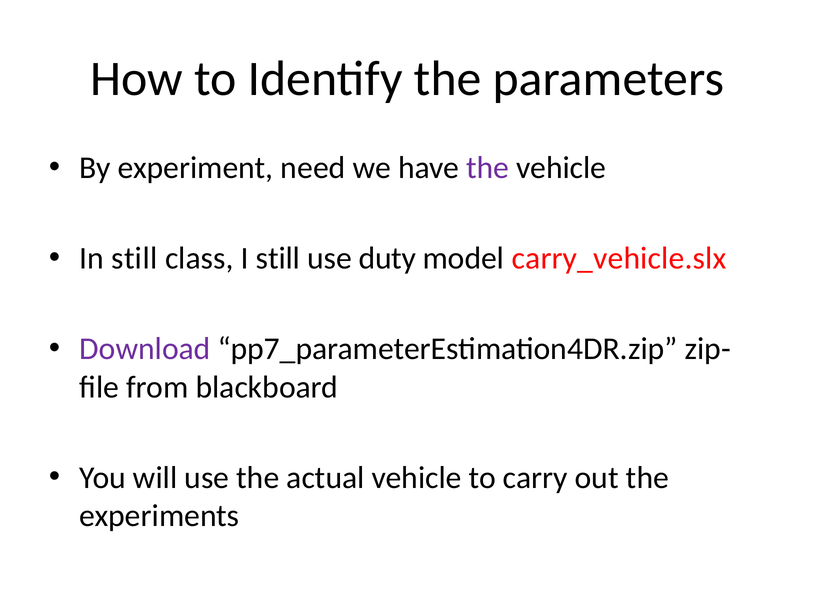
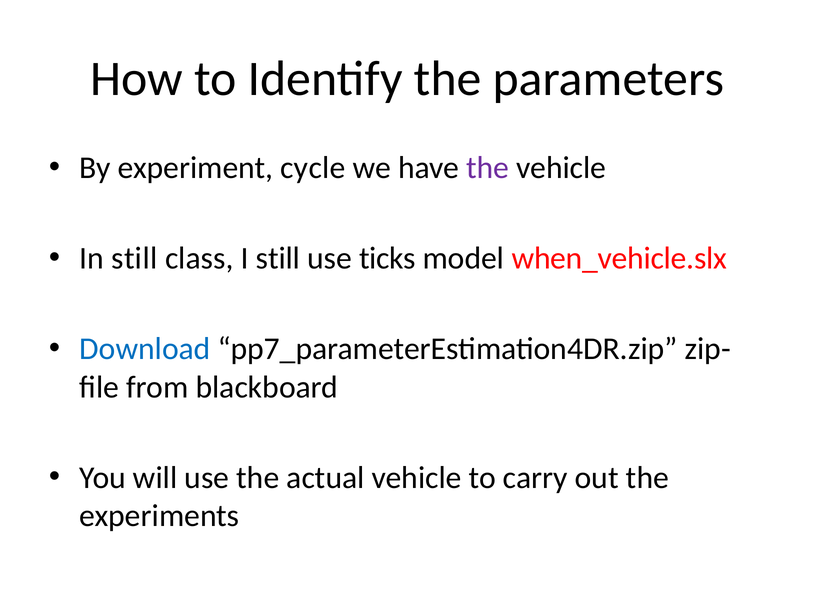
need: need -> cycle
duty: duty -> ticks
carry_vehicle.slx: carry_vehicle.slx -> when_vehicle.slx
Download colour: purple -> blue
